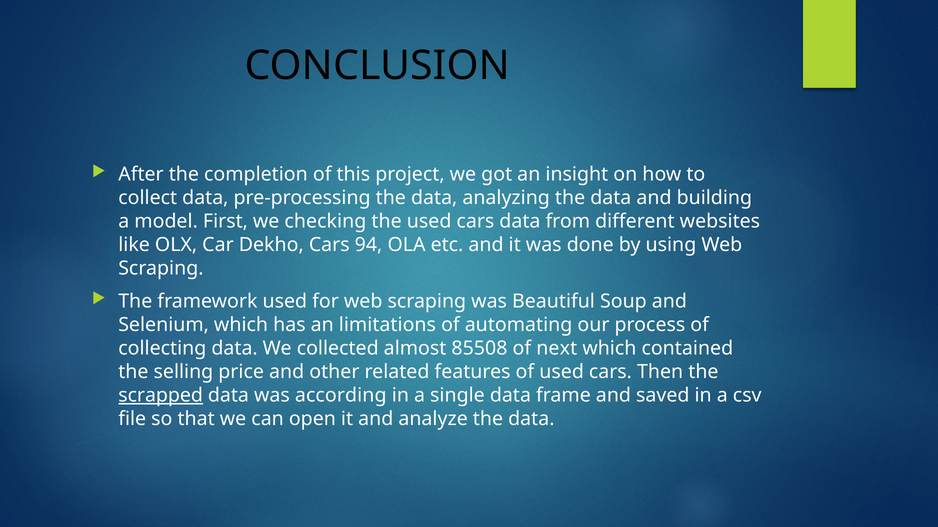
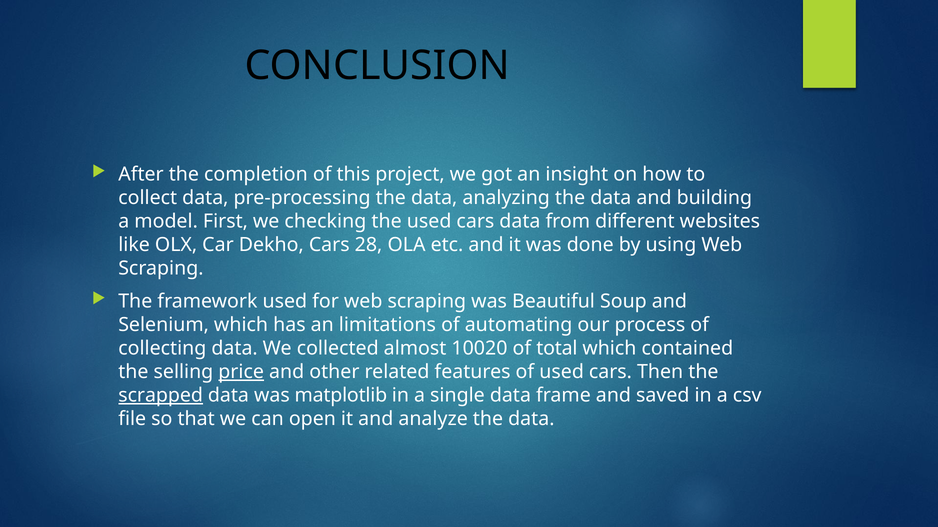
94: 94 -> 28
85508: 85508 -> 10020
next: next -> total
price underline: none -> present
according: according -> matplotlib
